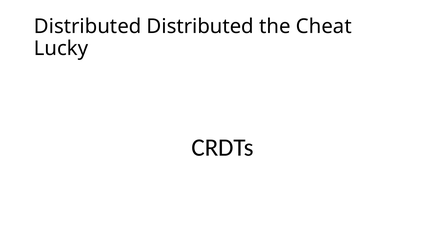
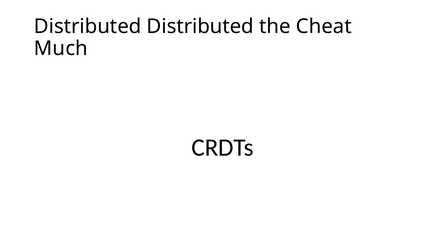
Lucky: Lucky -> Much
